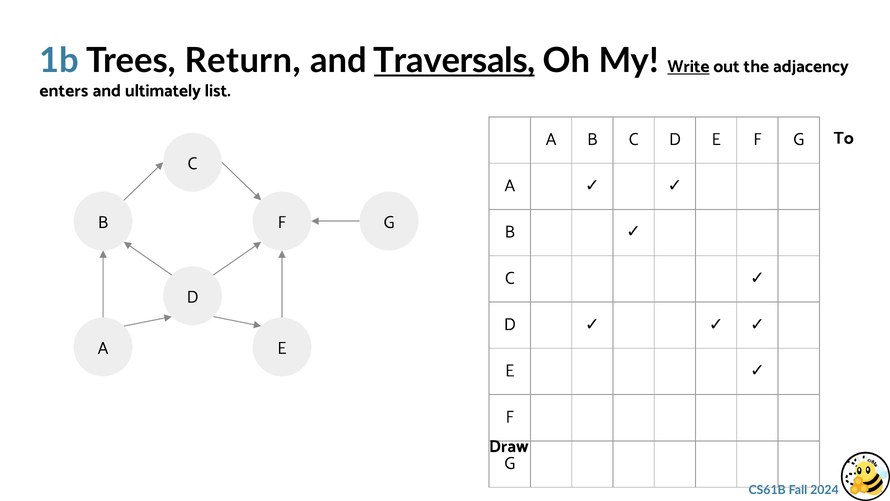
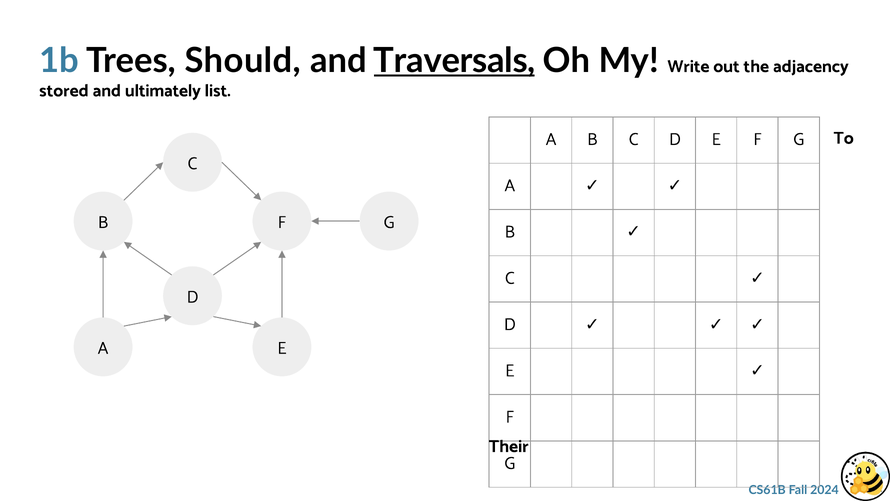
Return: Return -> Should
Write underline: present -> none
enters: enters -> stored
Draw: Draw -> Their
